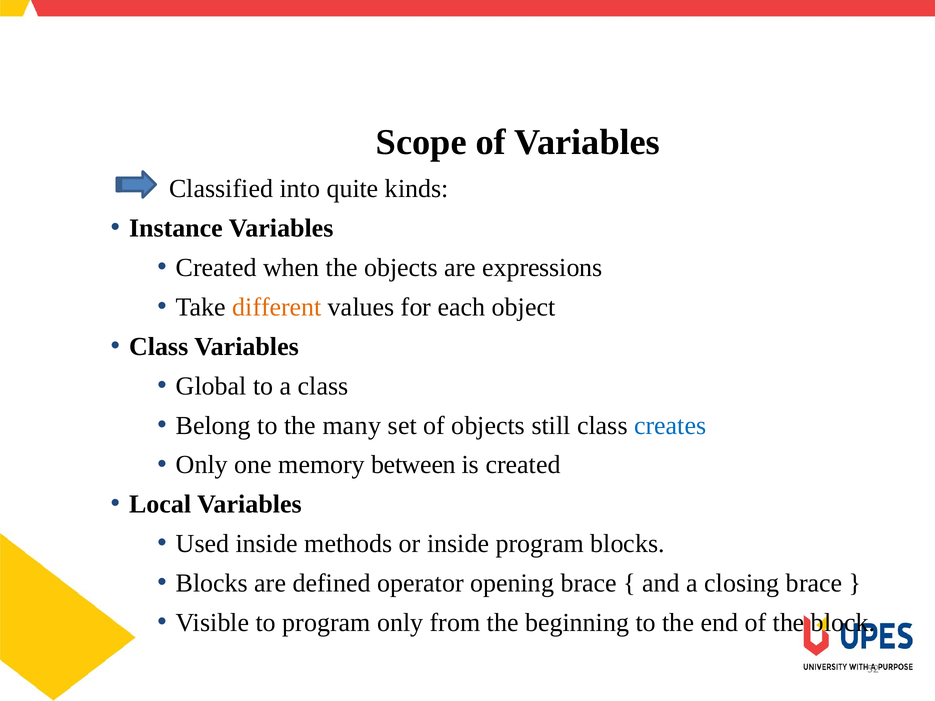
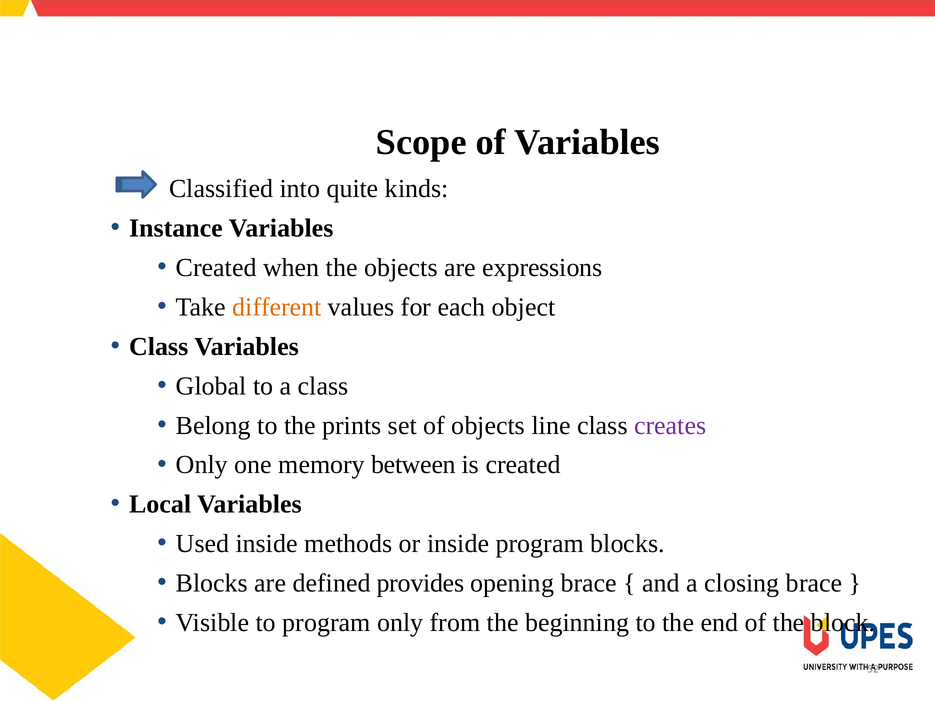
many: many -> prints
still: still -> line
creates colour: blue -> purple
operator: operator -> provides
